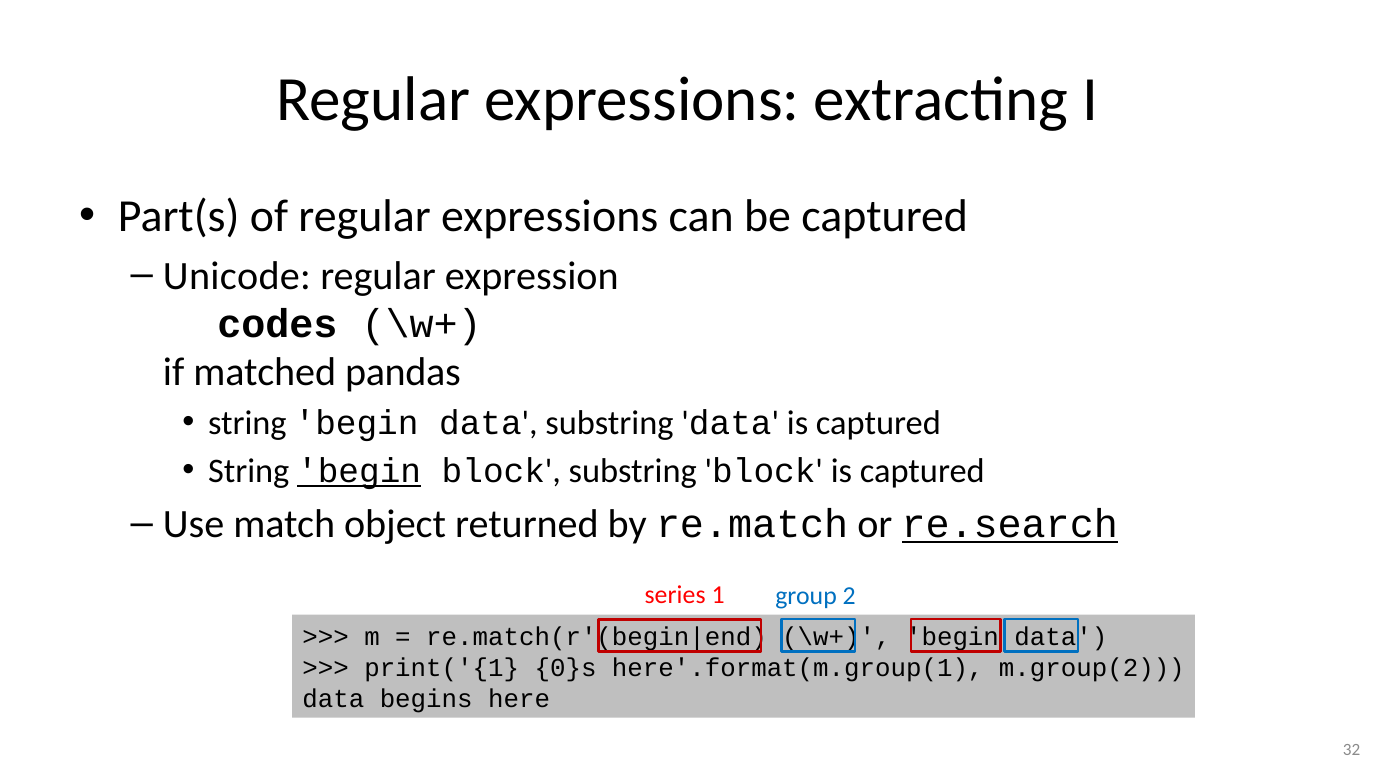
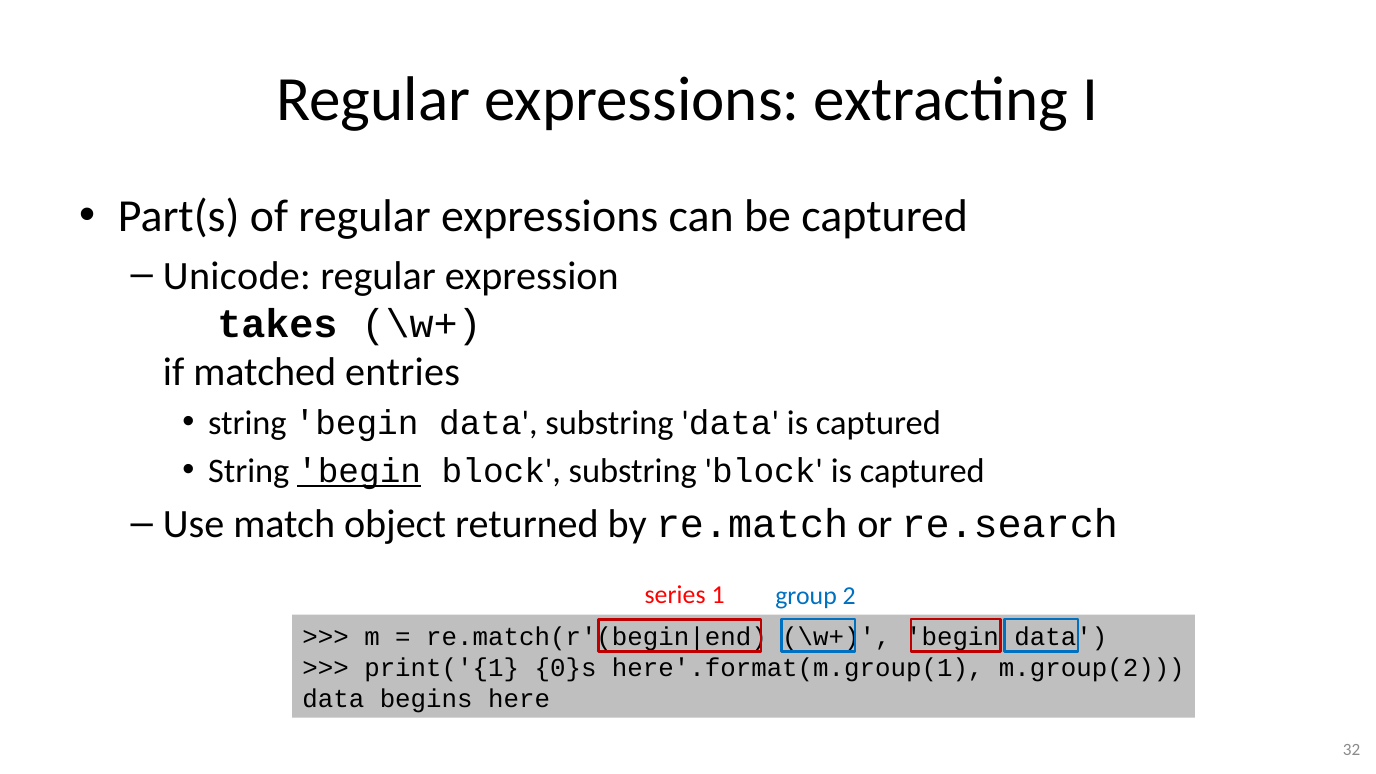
codes: codes -> takes
pandas: pandas -> entries
re.search underline: present -> none
